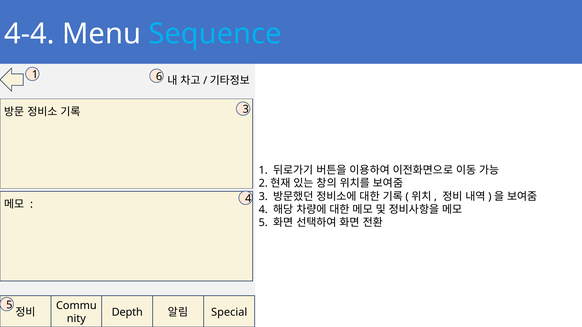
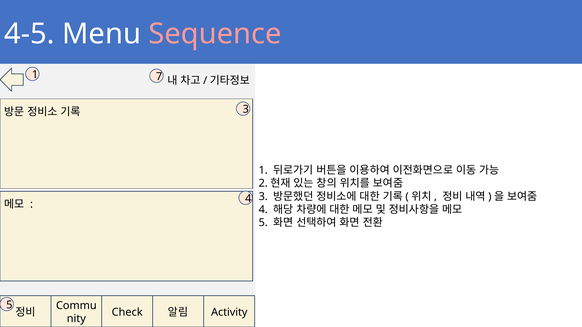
4-4: 4-4 -> 4-5
Sequence colour: light blue -> pink
6: 6 -> 7
Depth: Depth -> Check
Special: Special -> Activity
